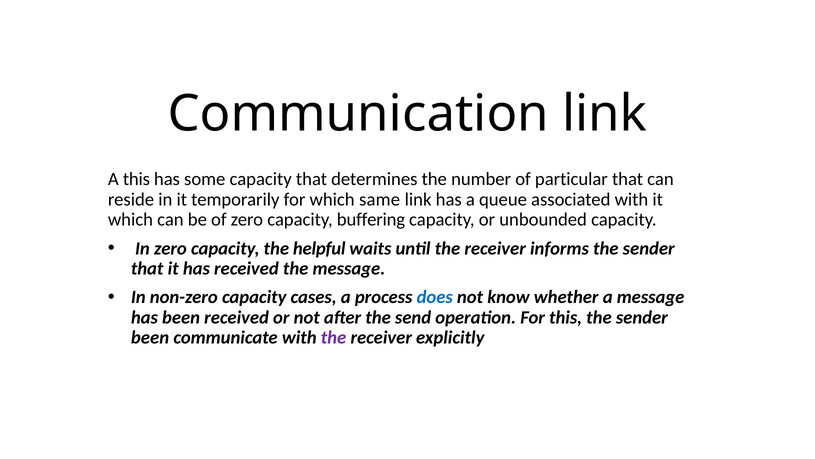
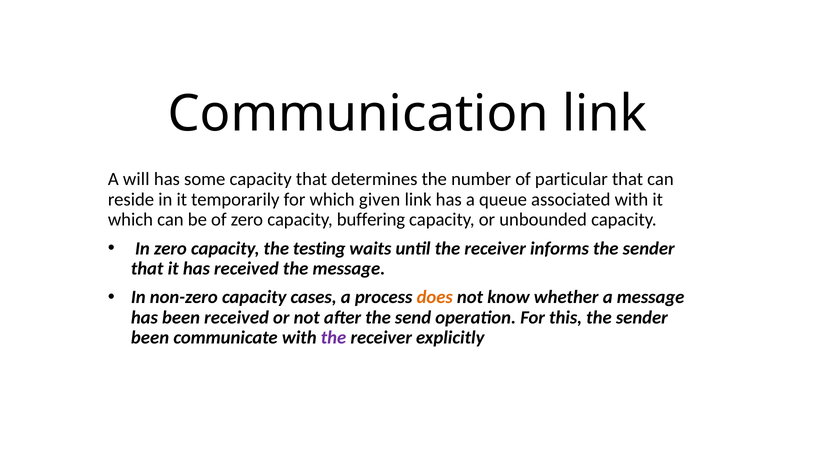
A this: this -> will
same: same -> given
helpful: helpful -> testing
does colour: blue -> orange
